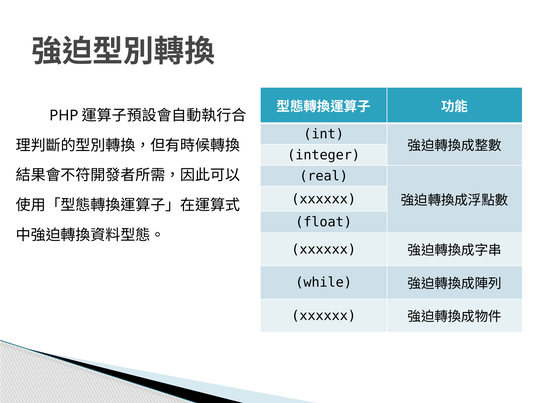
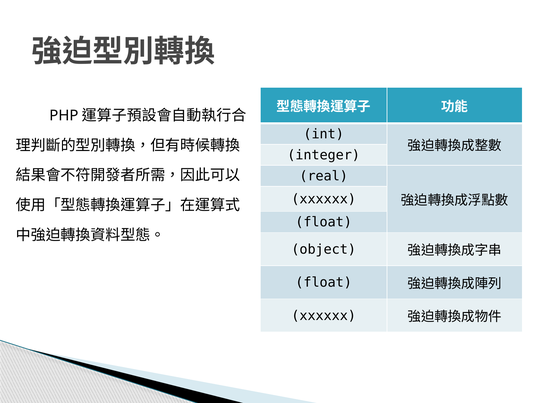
xxxxxx at (324, 249): xxxxxx -> object
while at (324, 282): while -> float
